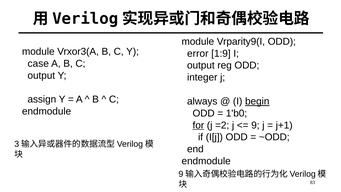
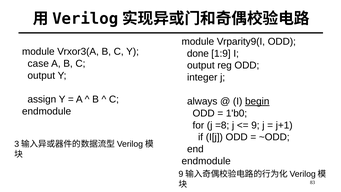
error: error -> done
for underline: present -> none
=2: =2 -> =8
